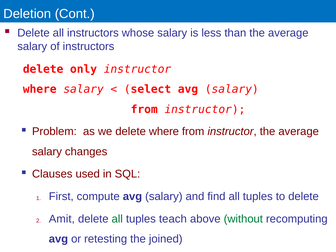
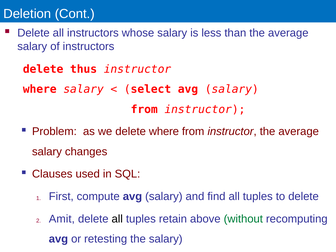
only: only -> thus
all at (117, 219) colour: green -> black
teach: teach -> retain
the joined: joined -> salary
